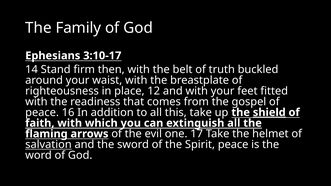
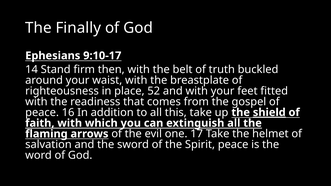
Family: Family -> Finally
3:10-17: 3:10-17 -> 9:10-17
12: 12 -> 52
salvation underline: present -> none
